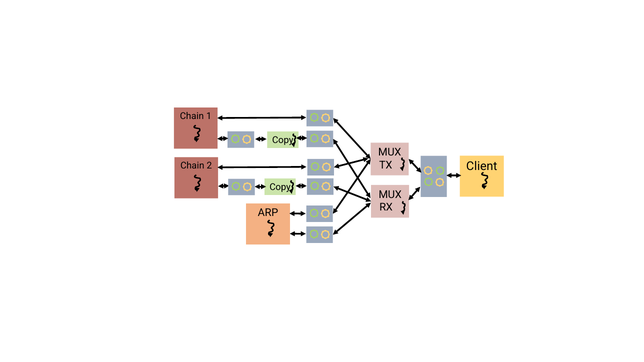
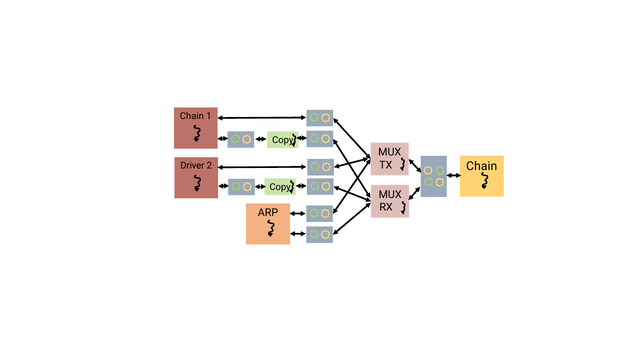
Client at (482, 166): Client -> Chain
Chain at (192, 166): Chain -> Driver
